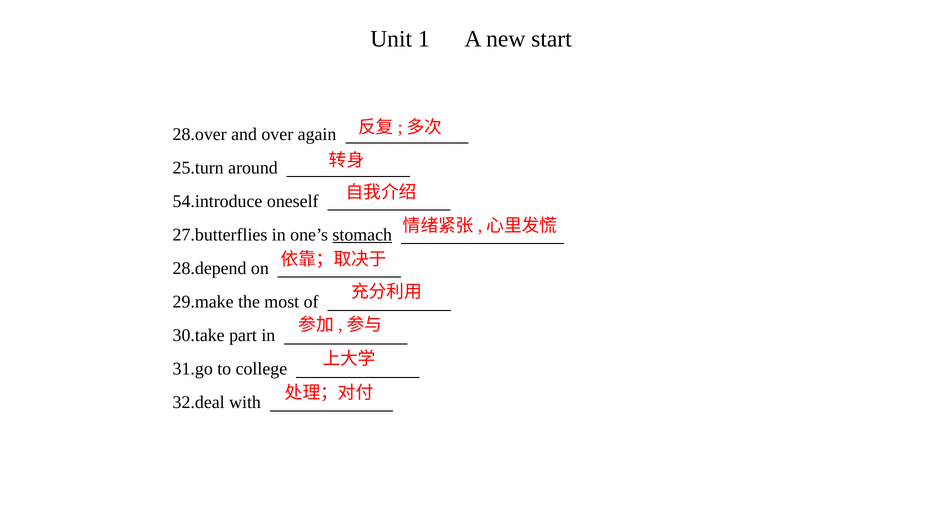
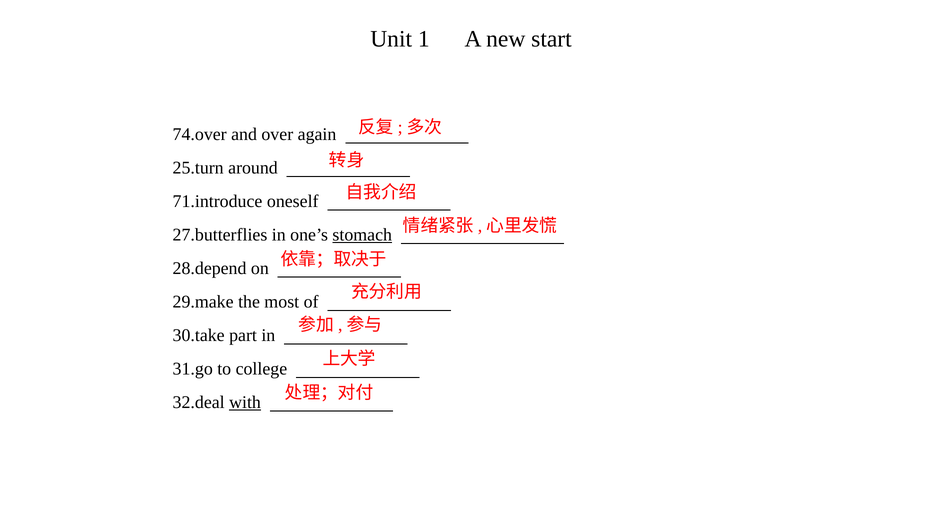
28.over: 28.over -> 74.over
54.introduce: 54.introduce -> 71.introduce
with underline: none -> present
